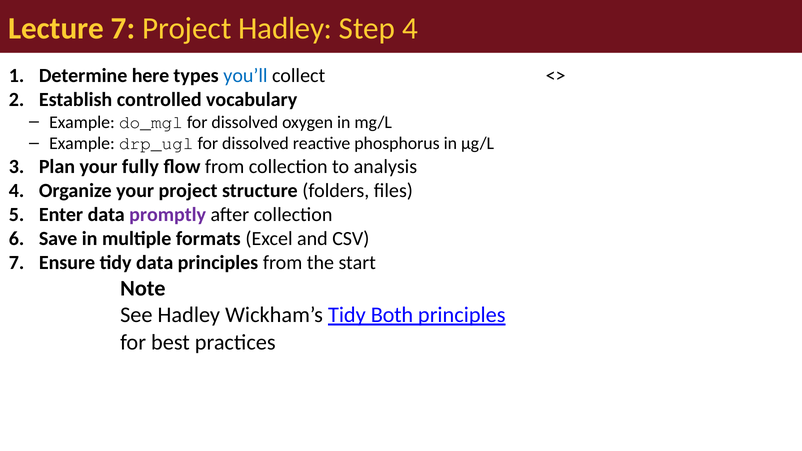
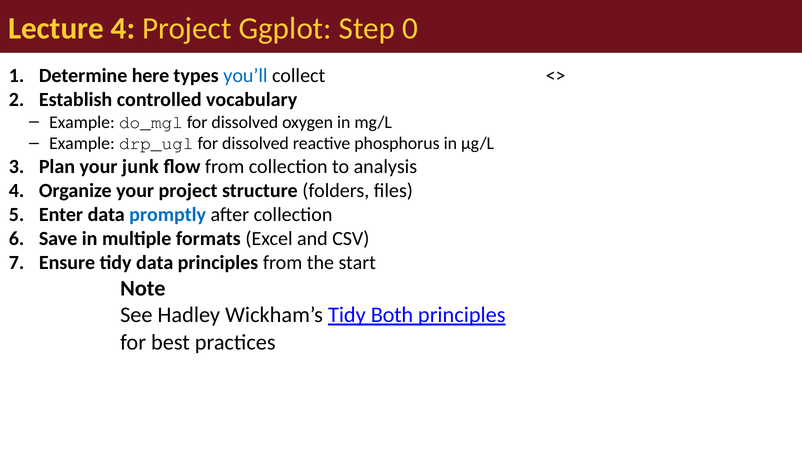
Lecture 7: 7 -> 4
Project Hadley: Hadley -> Ggplot
Step 4: 4 -> 0
fully: fully -> junk
promptly colour: purple -> blue
